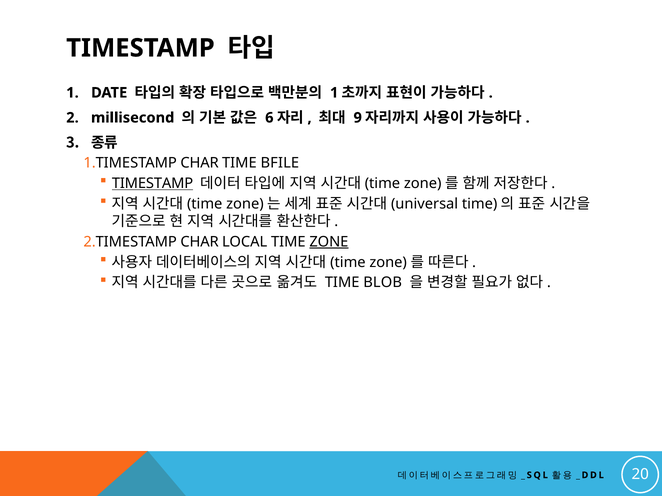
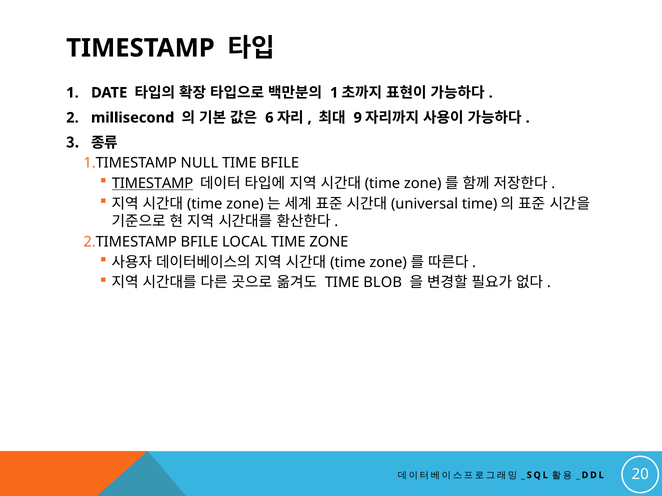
CHAR at (200, 163): CHAR -> NULL
CHAR at (200, 242): CHAR -> BFILE
ZONE underline: present -> none
